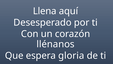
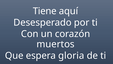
Llena: Llena -> Tiene
llénanos: llénanos -> muertos
